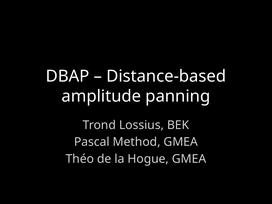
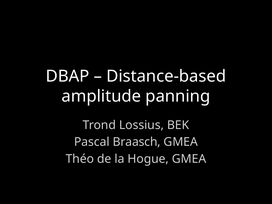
Method: Method -> Braasch
